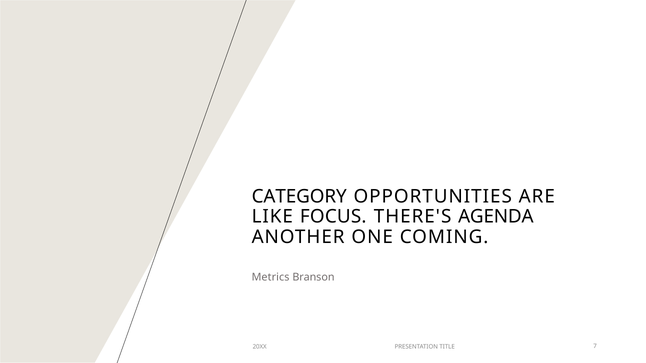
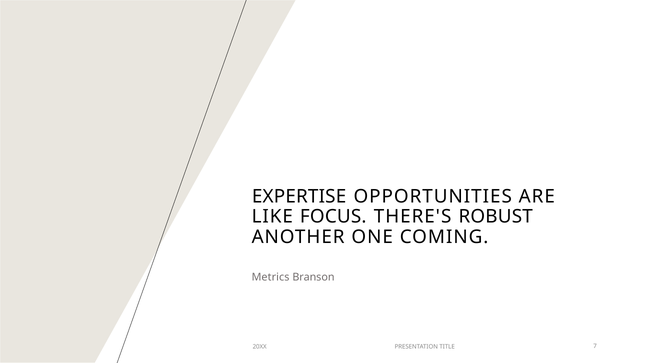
CATEGORY: CATEGORY -> EXPERTISE
AGENDA: AGENDA -> ROBUST
